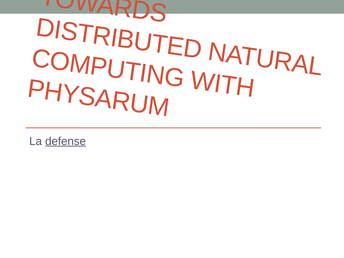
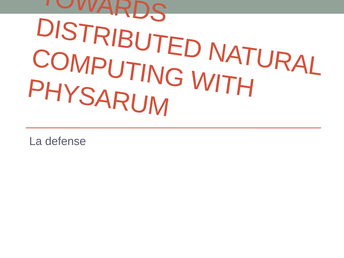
defense underline: present -> none
